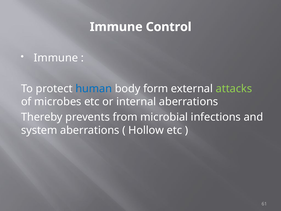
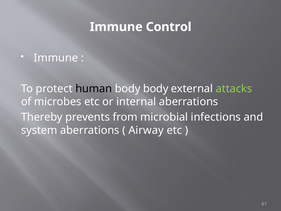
human colour: blue -> black
body form: form -> body
Hollow: Hollow -> Airway
